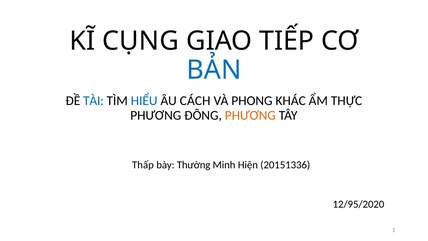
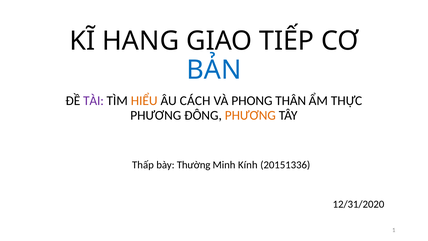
CỤNG: CỤNG -> HANG
TÀI colour: blue -> purple
HIỂU colour: blue -> orange
KHÁC: KHÁC -> THÂN
Hiện: Hiện -> Kính
12/95/2020: 12/95/2020 -> 12/31/2020
